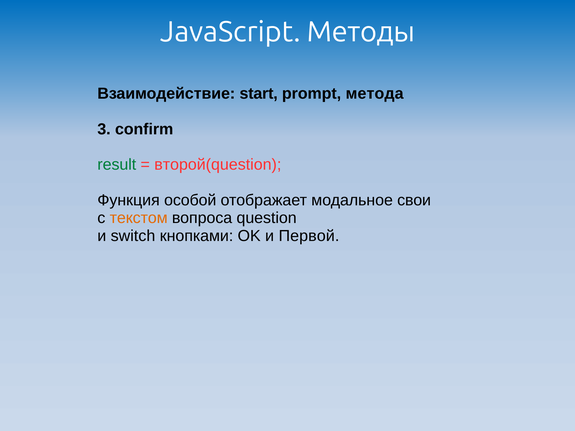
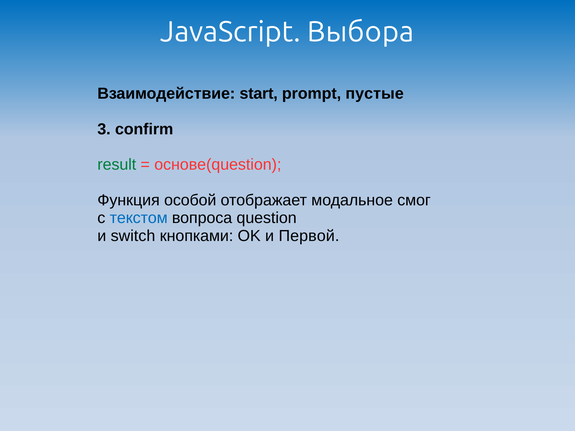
Методы: Методы -> Выбора
метода: метода -> пустые
второй(question: второй(question -> основе(question
свои: свои -> смог
текстом colour: orange -> blue
